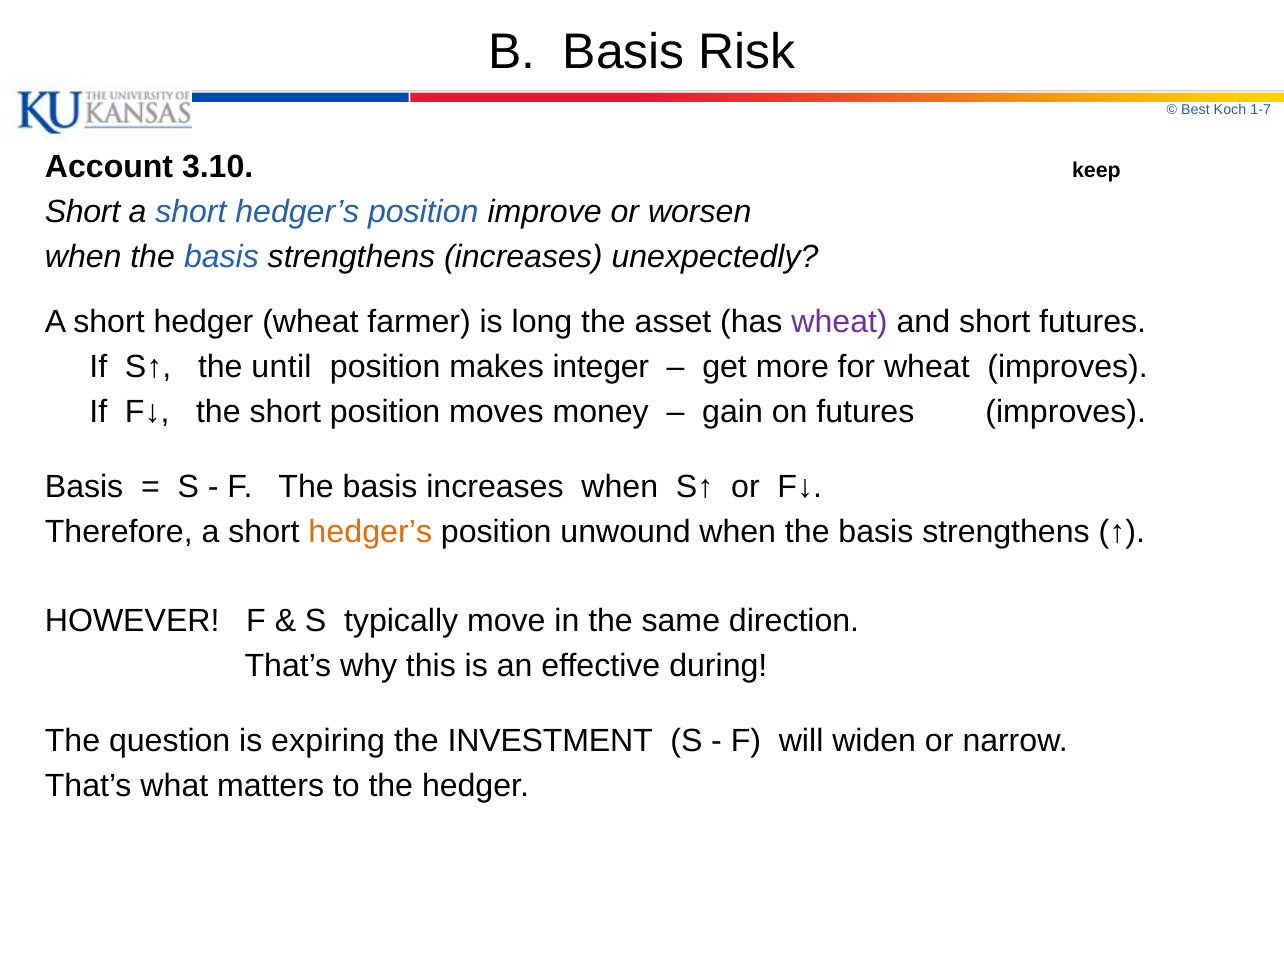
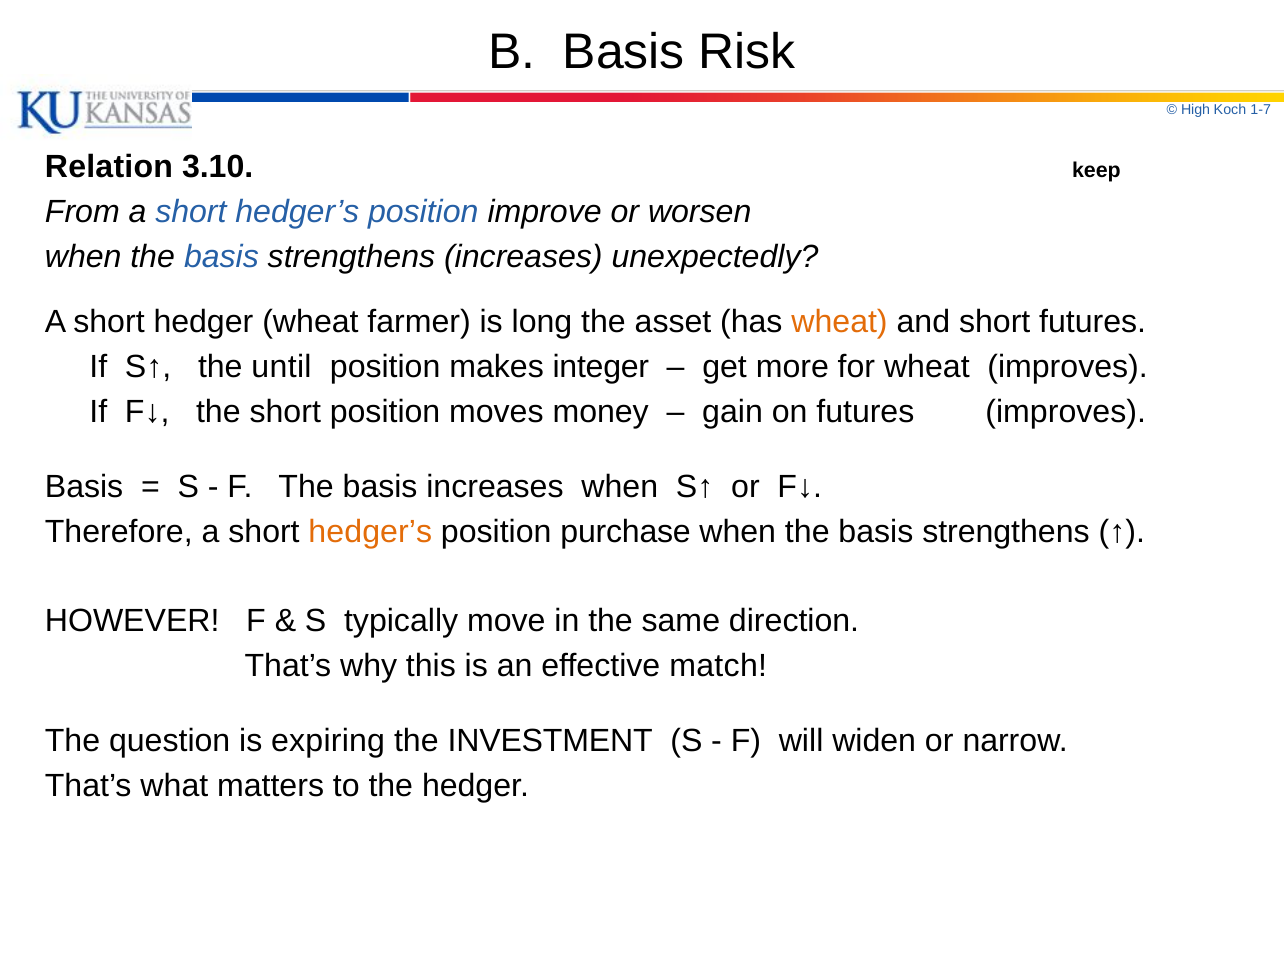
Best: Best -> High
Account: Account -> Relation
Short at (83, 212): Short -> From
wheat at (840, 322) colour: purple -> orange
unwound: unwound -> purchase
during: during -> match
